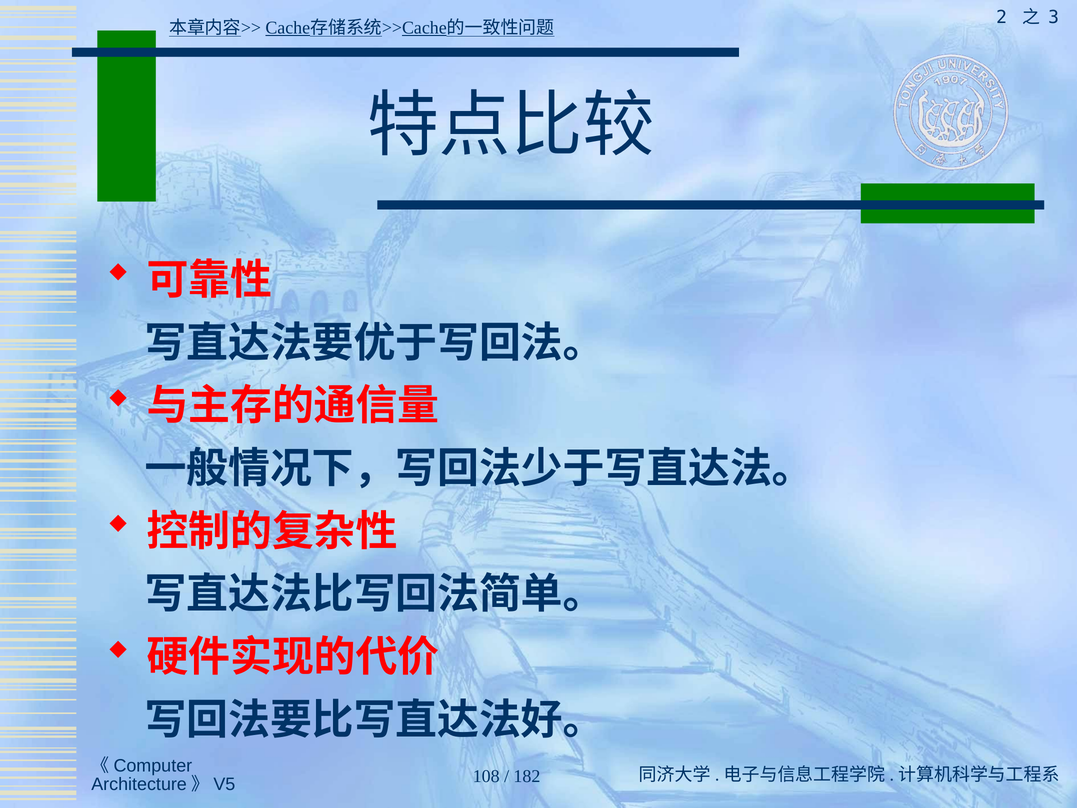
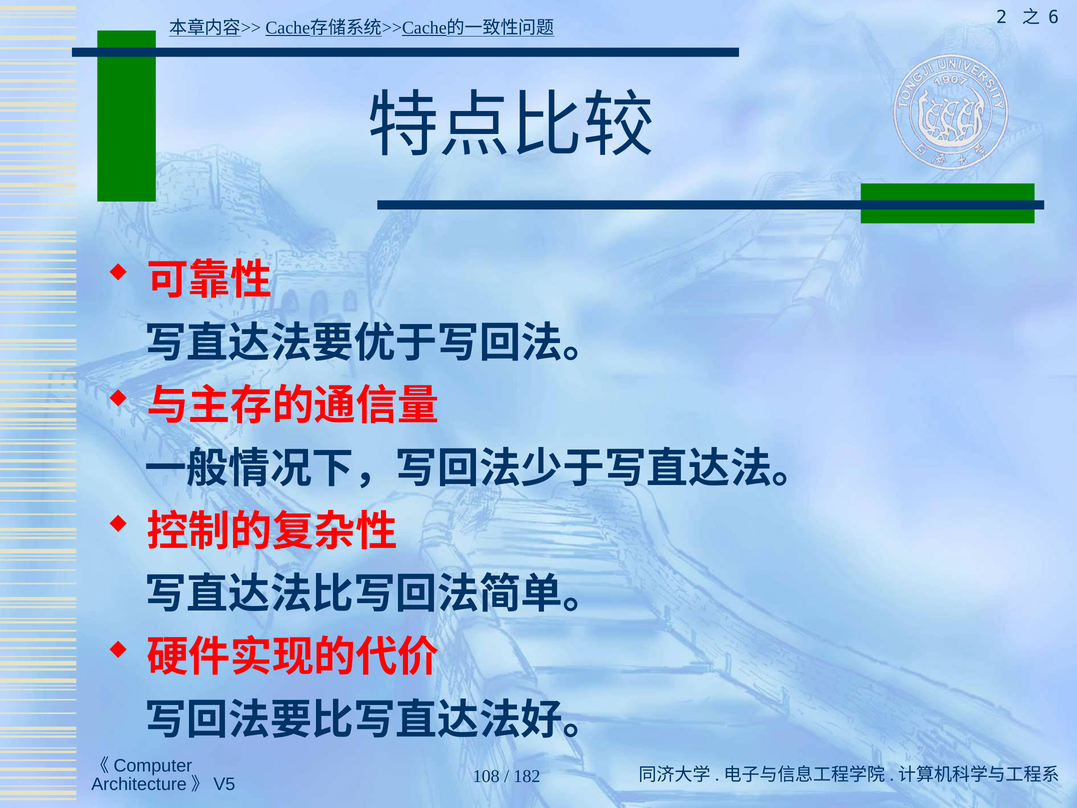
3: 3 -> 6
